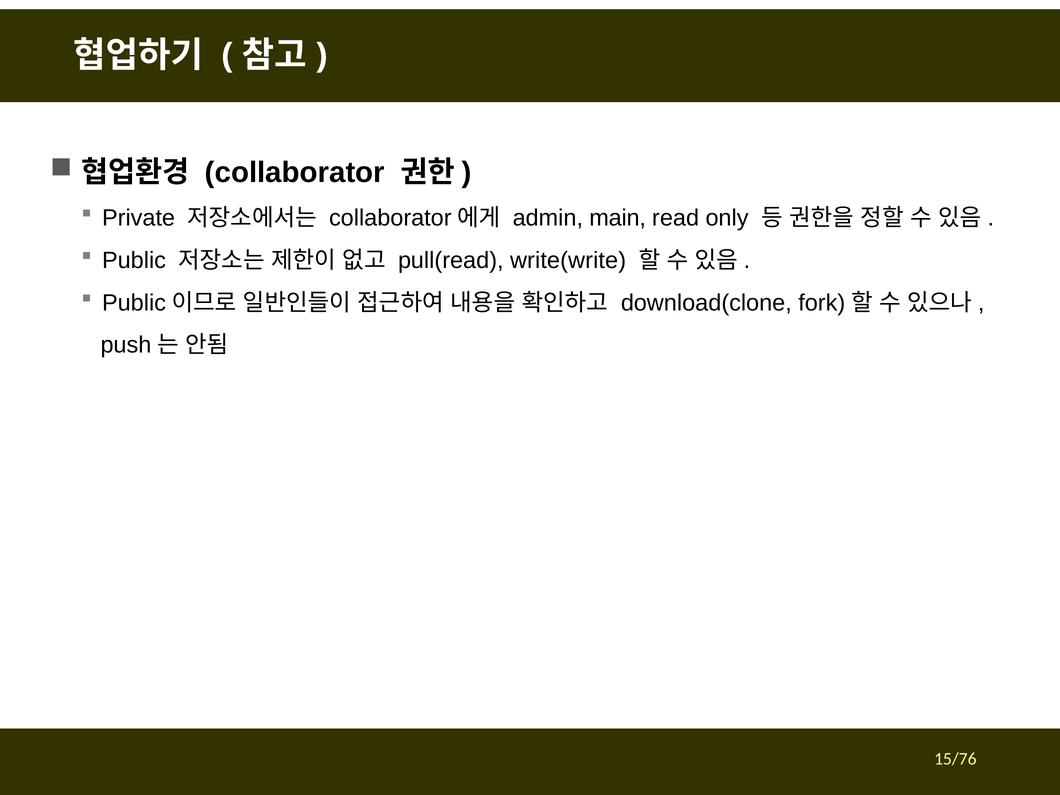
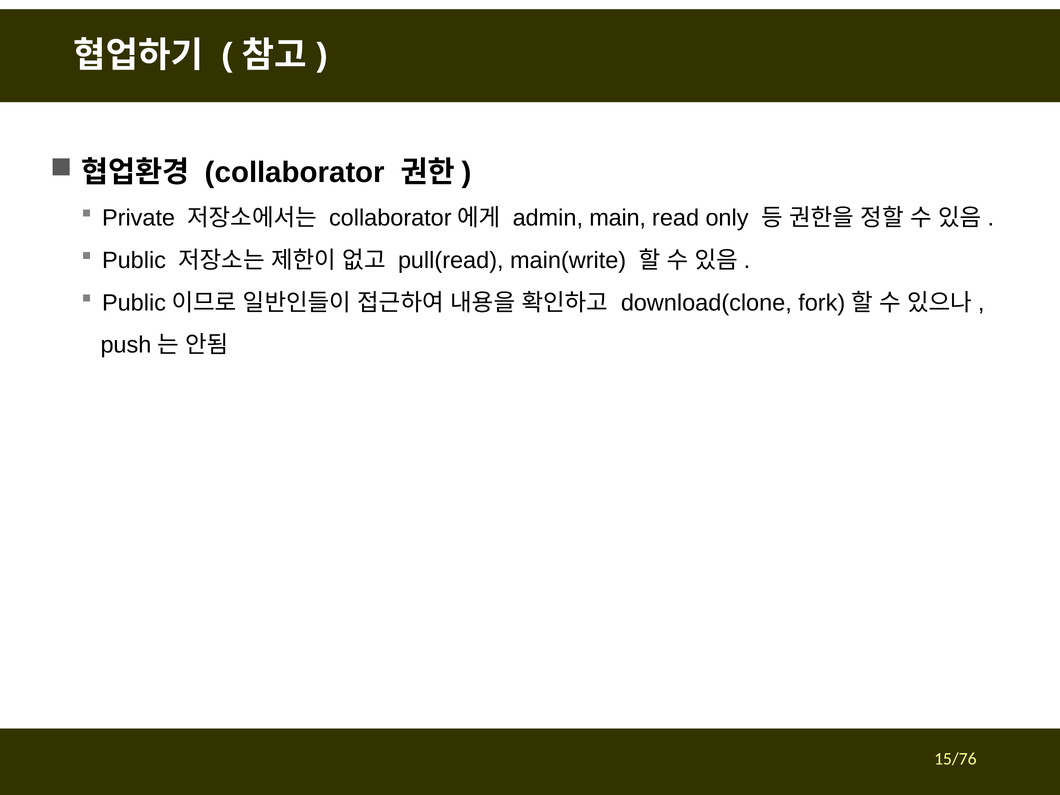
write(write: write(write -> main(write
